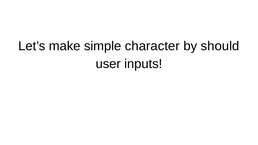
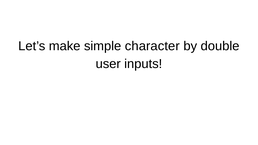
should: should -> double
